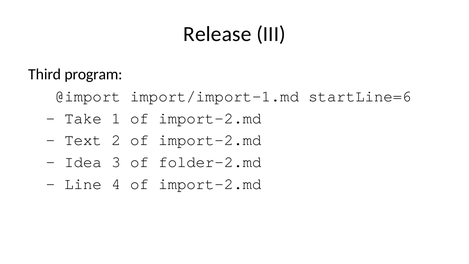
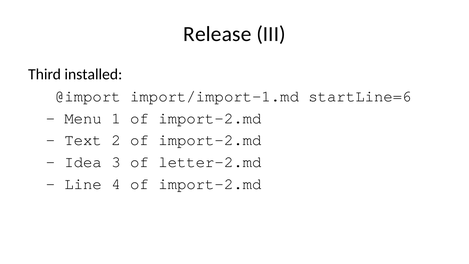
program: program -> installed
Take: Take -> Menu
folder-2.md: folder-2.md -> letter-2.md
